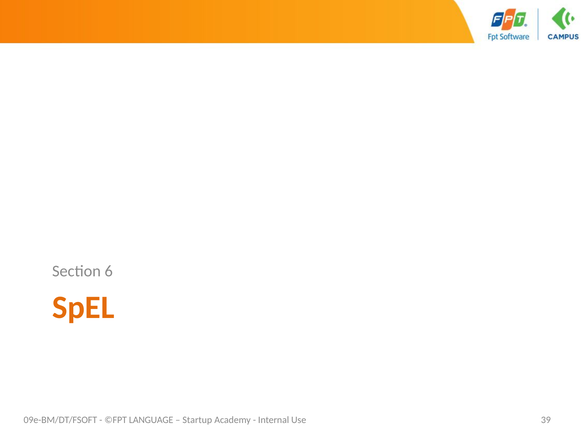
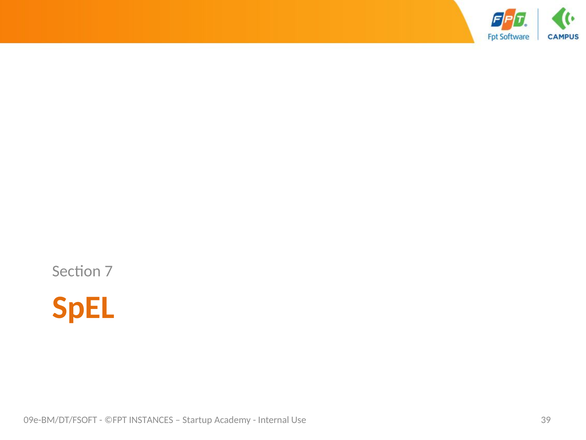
6: 6 -> 7
LANGUAGE: LANGUAGE -> INSTANCES
